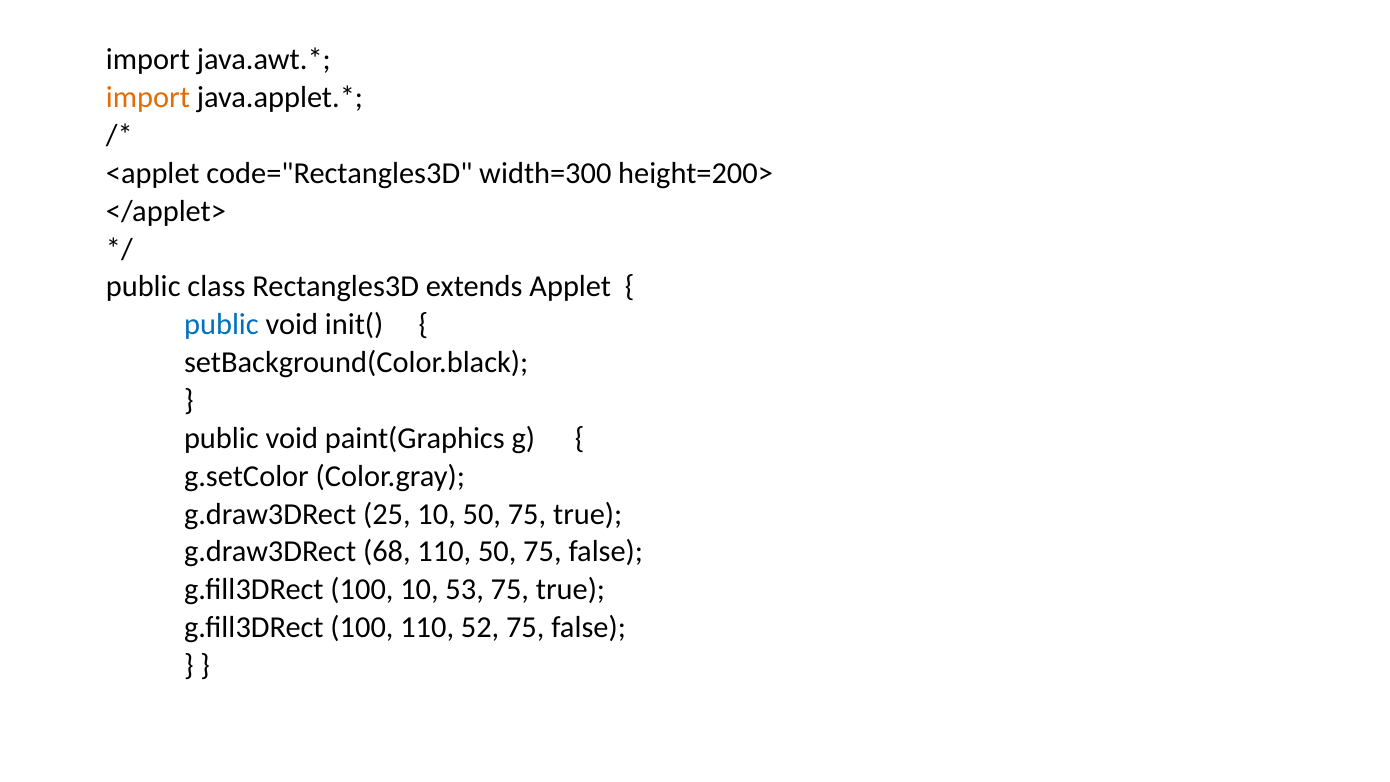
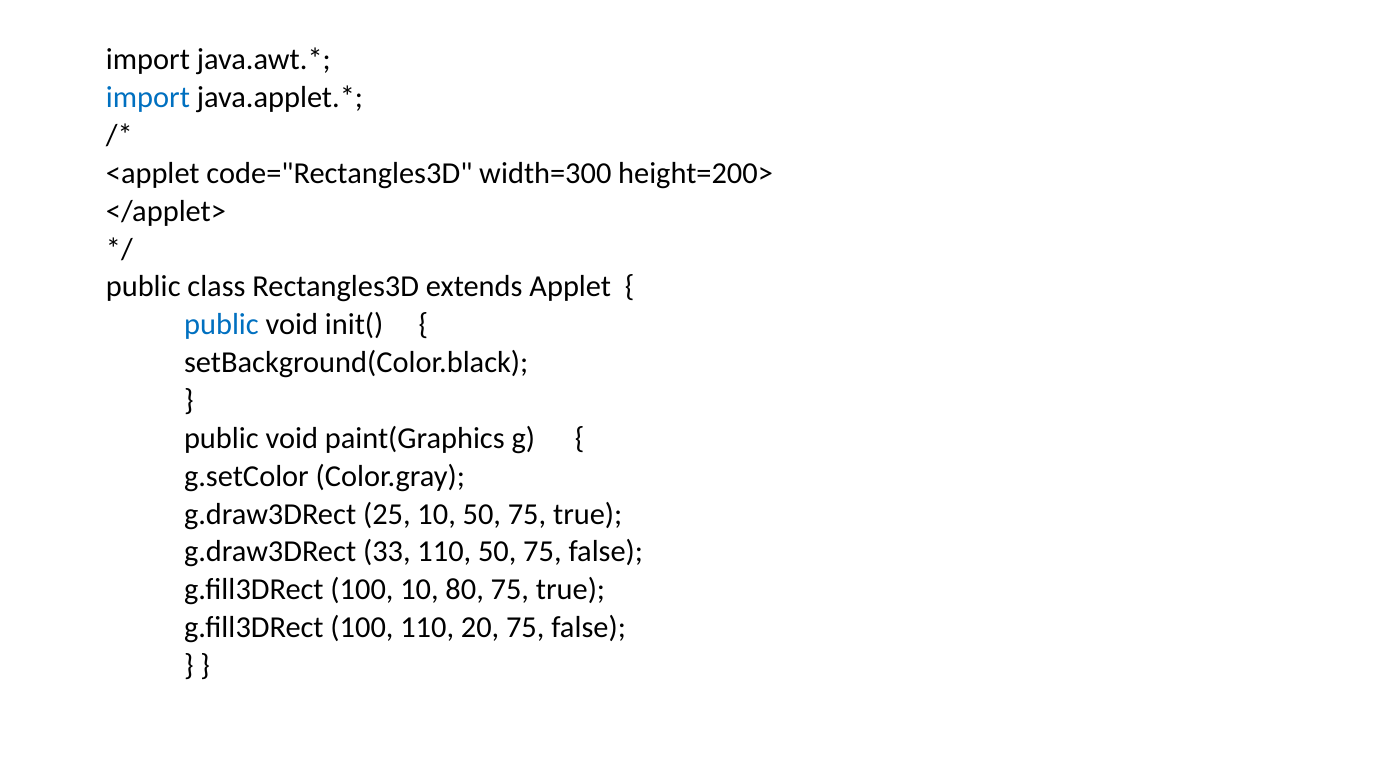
import at (148, 98) colour: orange -> blue
68: 68 -> 33
53: 53 -> 80
52: 52 -> 20
